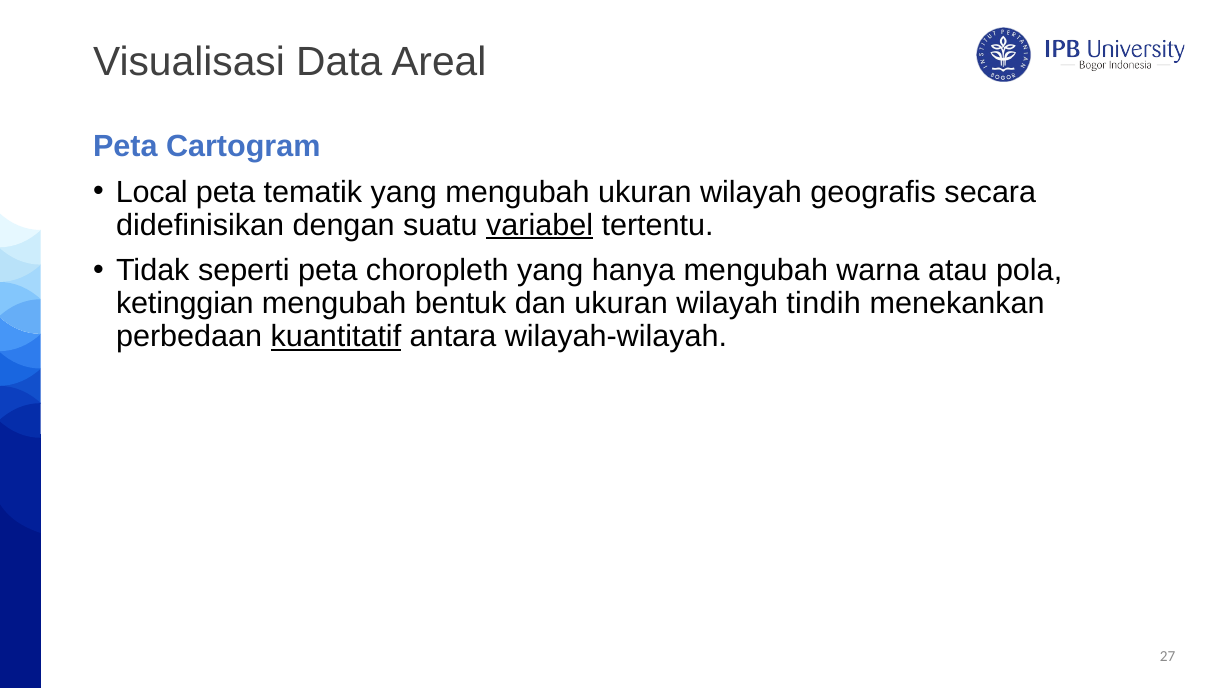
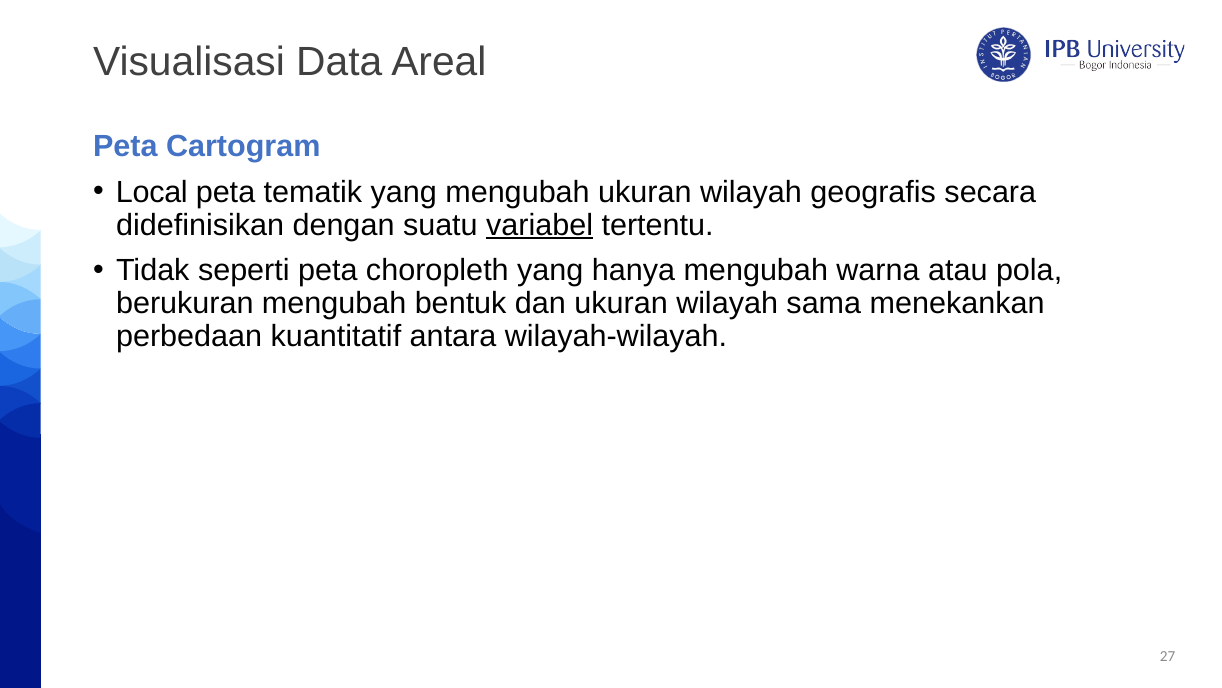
ketinggian: ketinggian -> berukuran
tindih: tindih -> sama
kuantitatif underline: present -> none
